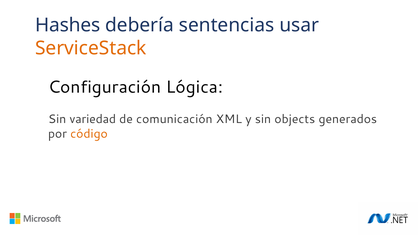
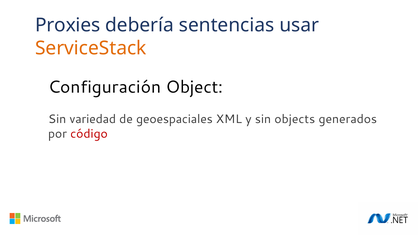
Hashes: Hashes -> Proxies
Lógica: Lógica -> Object
comunicación: comunicación -> geoespaciales
código colour: orange -> red
